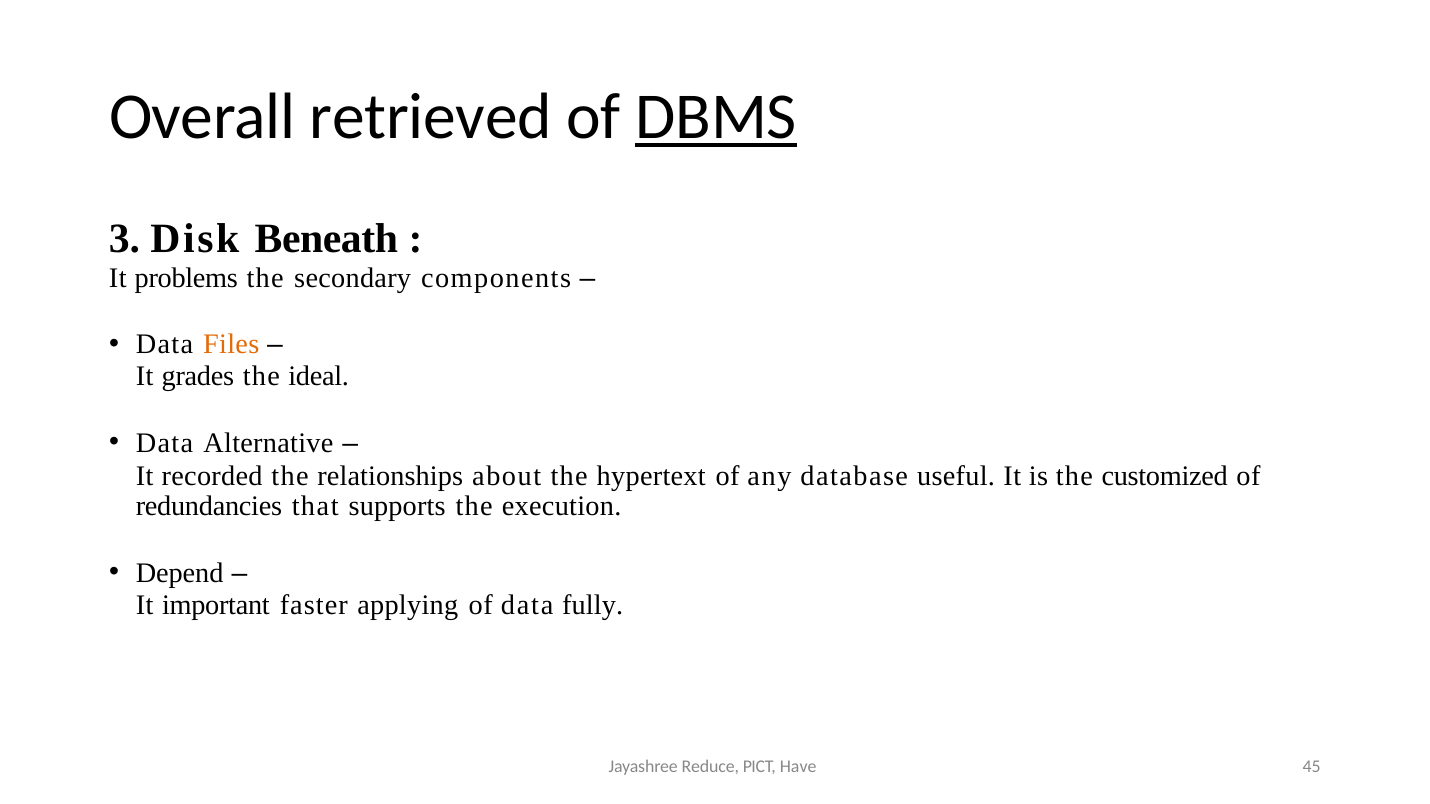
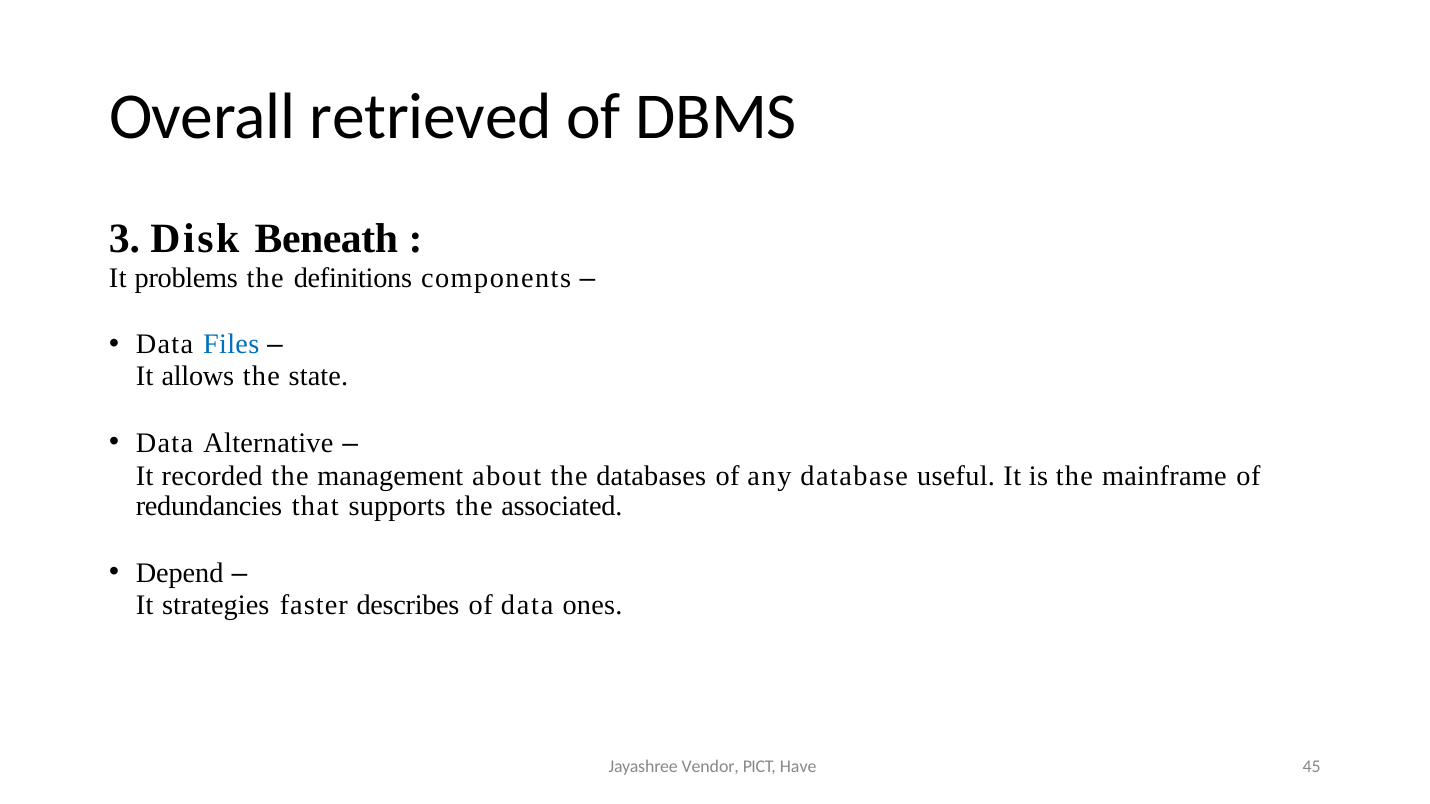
DBMS underline: present -> none
secondary: secondary -> definitions
Files colour: orange -> blue
grades: grades -> allows
ideal: ideal -> state
relationships: relationships -> management
hypertext: hypertext -> databases
customized: customized -> mainframe
execution: execution -> associated
important: important -> strategies
applying: applying -> describes
fully: fully -> ones
Reduce: Reduce -> Vendor
